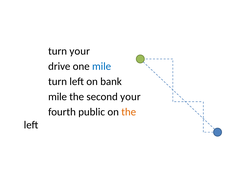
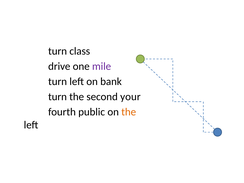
turn your: your -> class
mile at (102, 66) colour: blue -> purple
mile at (58, 97): mile -> turn
